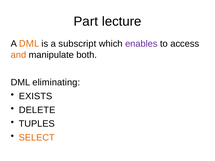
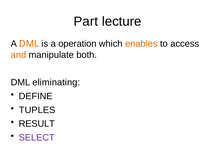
subscript: subscript -> operation
enables colour: purple -> orange
EXISTS: EXISTS -> DEFINE
DELETE: DELETE -> TUPLES
TUPLES: TUPLES -> RESULT
SELECT colour: orange -> purple
